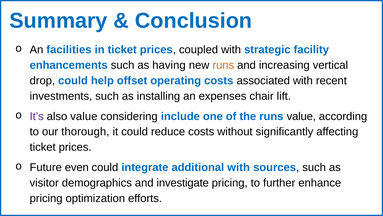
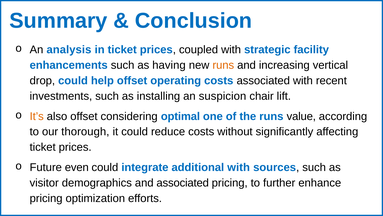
facilities: facilities -> analysis
expenses: expenses -> suspicion
It’s colour: purple -> orange
also value: value -> offset
include: include -> optimal
and investigate: investigate -> associated
